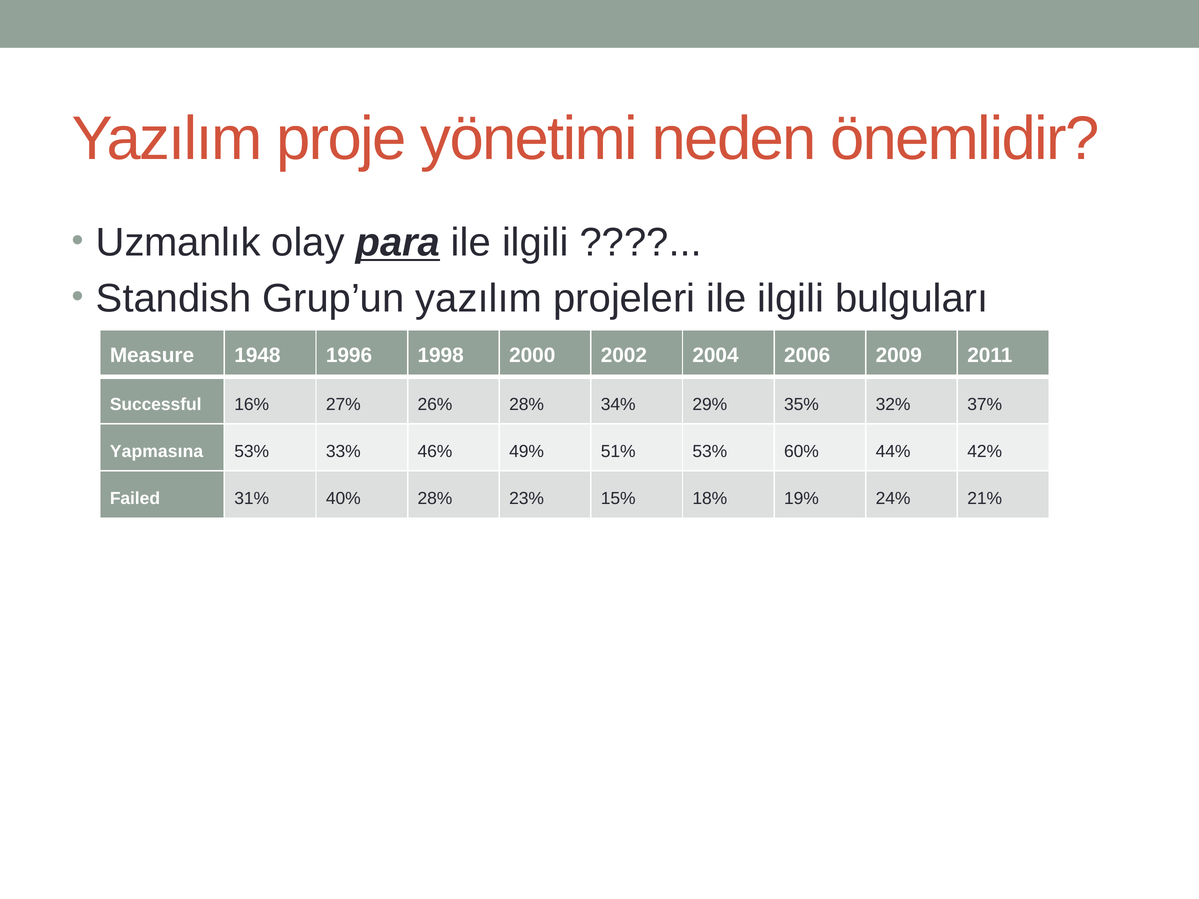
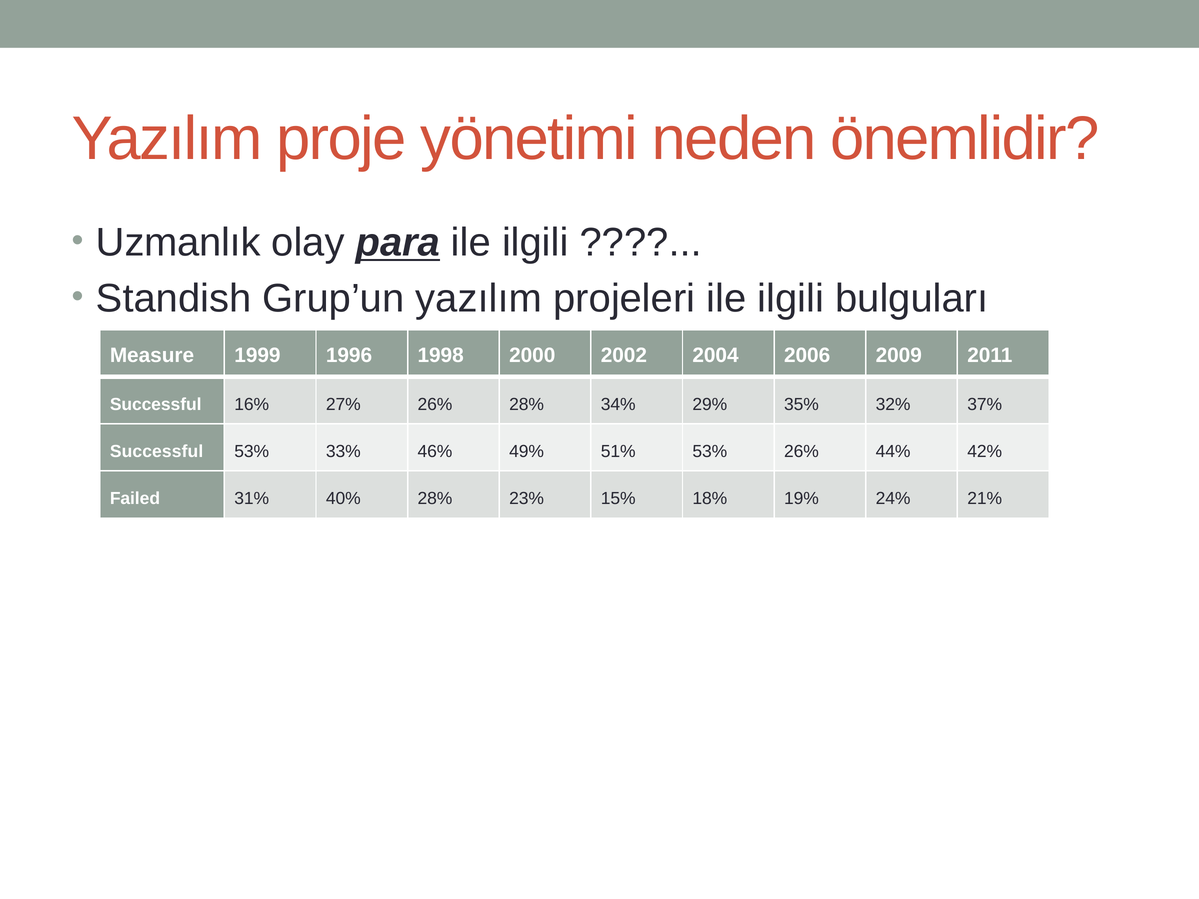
1948: 1948 -> 1999
Yapmasına at (157, 452): Yapmasına -> Successful
53% 60%: 60% -> 26%
